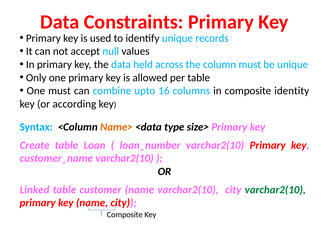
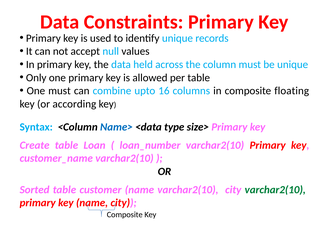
identity: identity -> floating
Name> colour: orange -> blue
Linked: Linked -> Sorted
